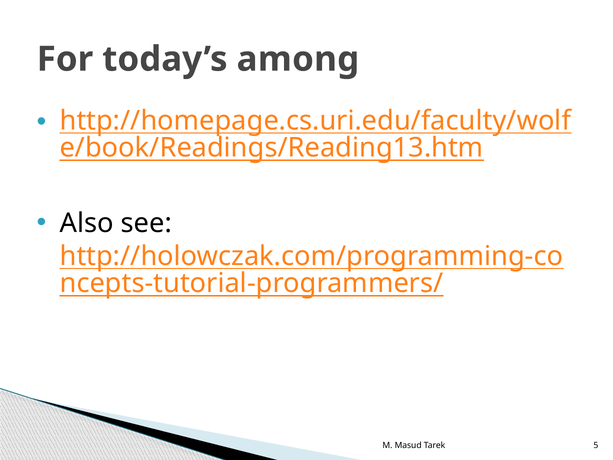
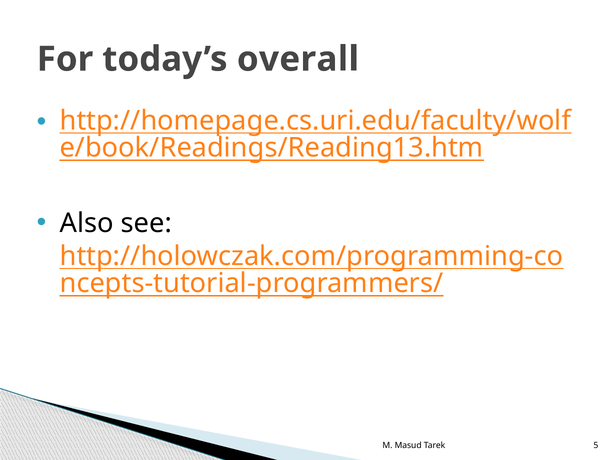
among: among -> overall
